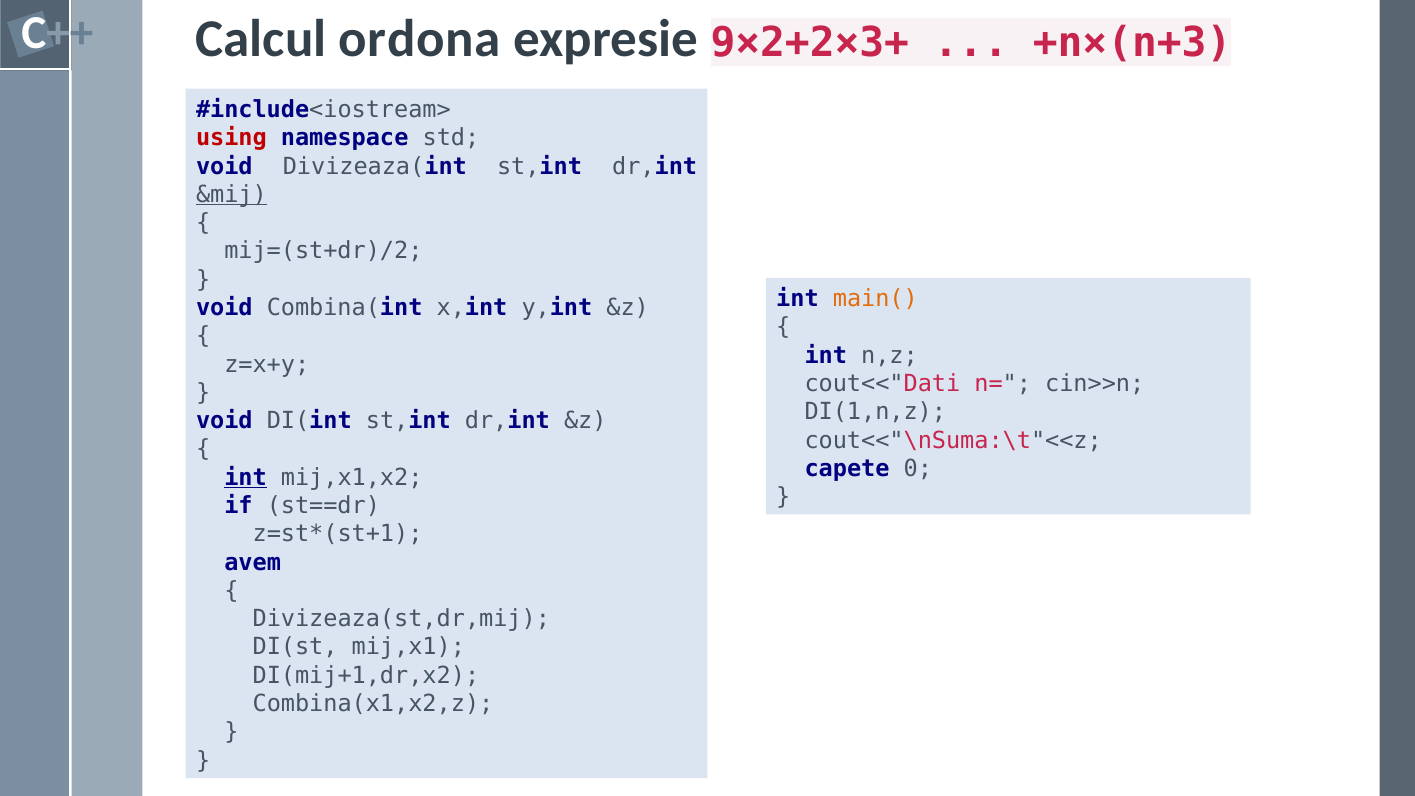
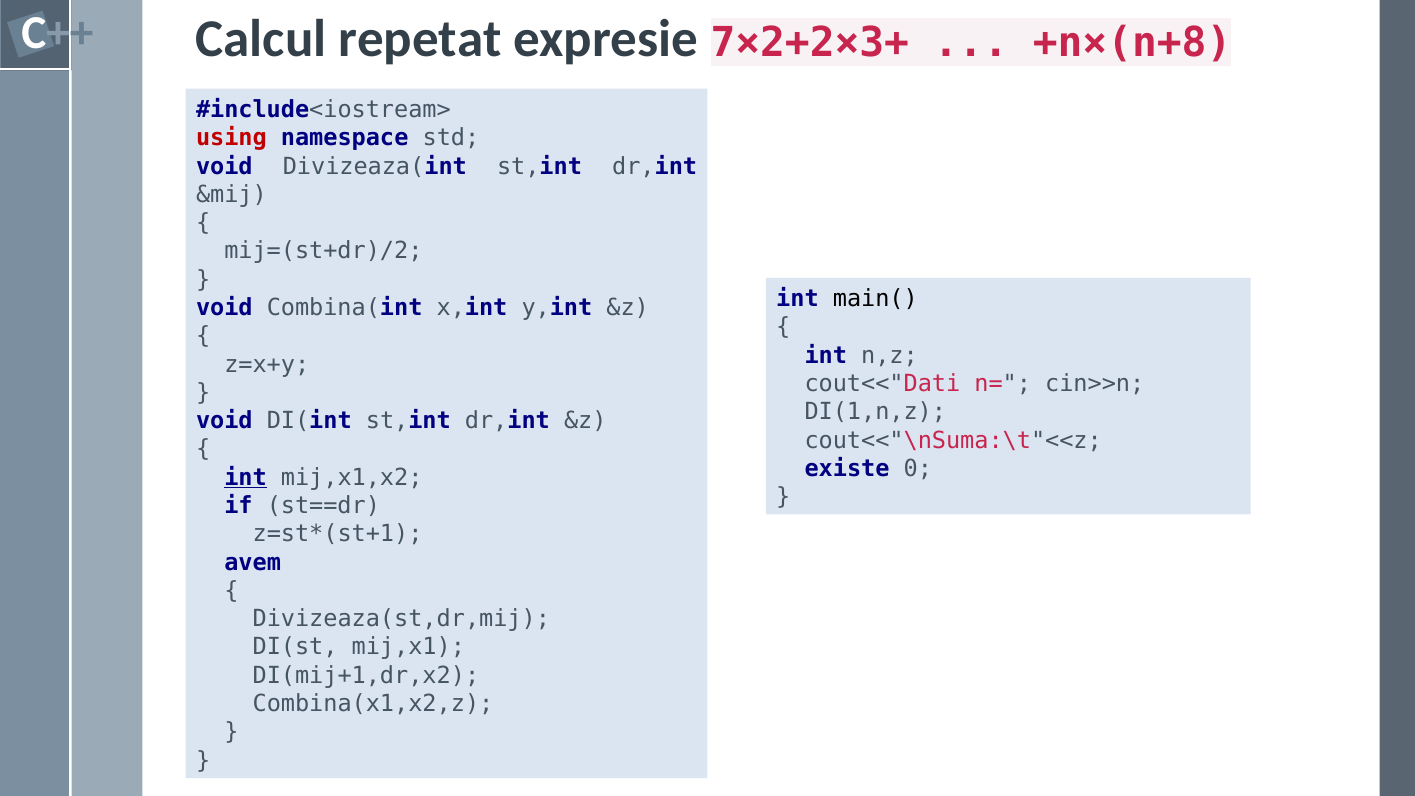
ordona: ordona -> repetat
9×2+2×3+: 9×2+2×3+ -> 7×2+2×3+
+n×(n+3: +n×(n+3 -> +n×(n+8
&mij underline: present -> none
main( colour: orange -> black
capete: capete -> existe
